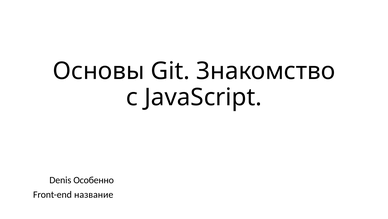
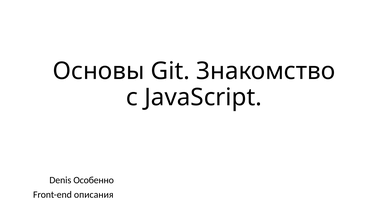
название: название -> описания
